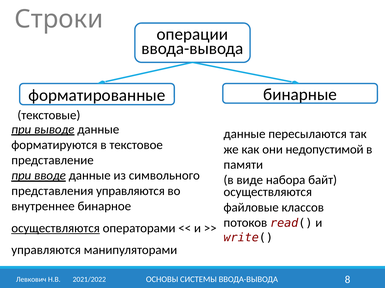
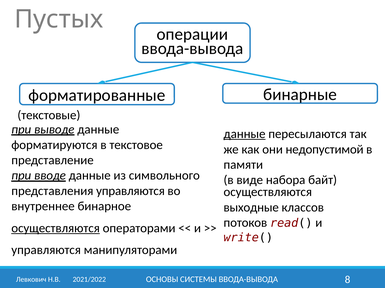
Строки: Строки -> Пустых
данные at (245, 134) underline: none -> present
файловые: файловые -> выходные
